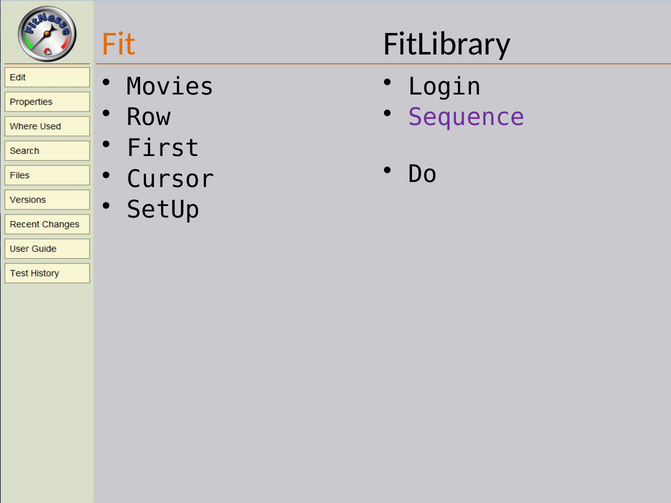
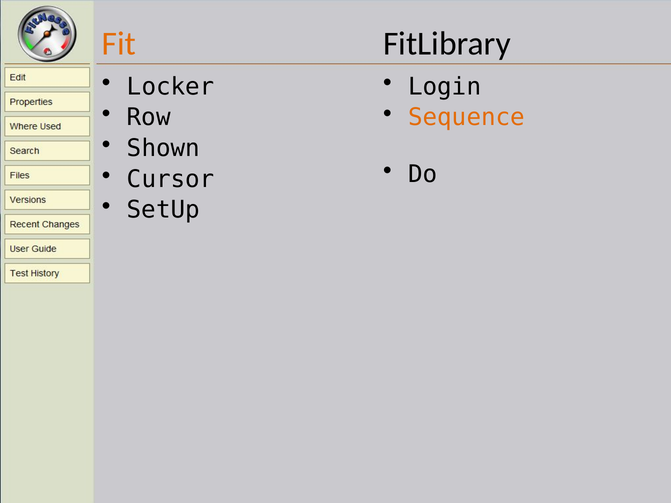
Movies: Movies -> Locker
Sequence colour: purple -> orange
First: First -> Shown
